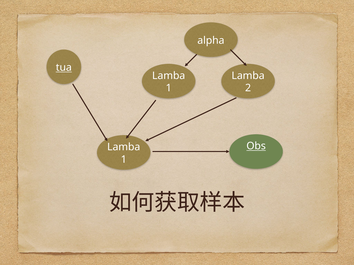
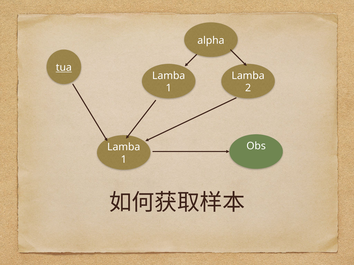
Obs underline: present -> none
